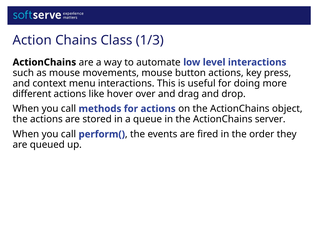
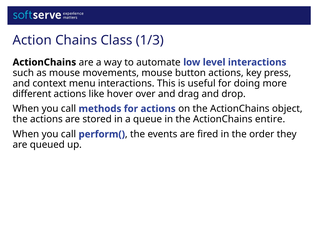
server: server -> entire
